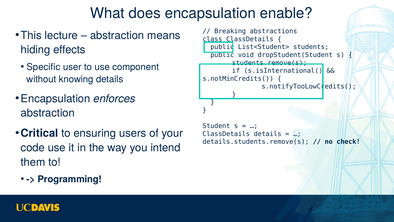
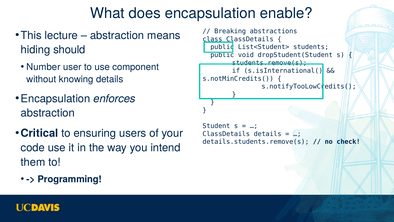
effects: effects -> should
Specific: Specific -> Number
